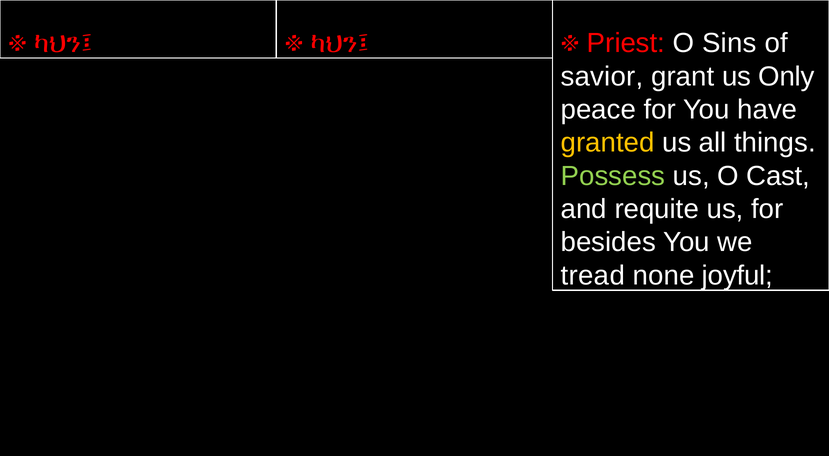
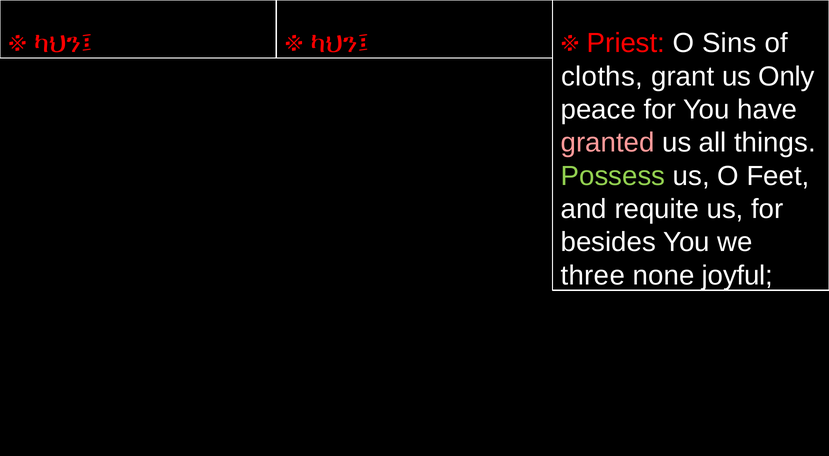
savior: savior -> cloths
granted colour: yellow -> pink
Cast: Cast -> Feet
tread: tread -> three
